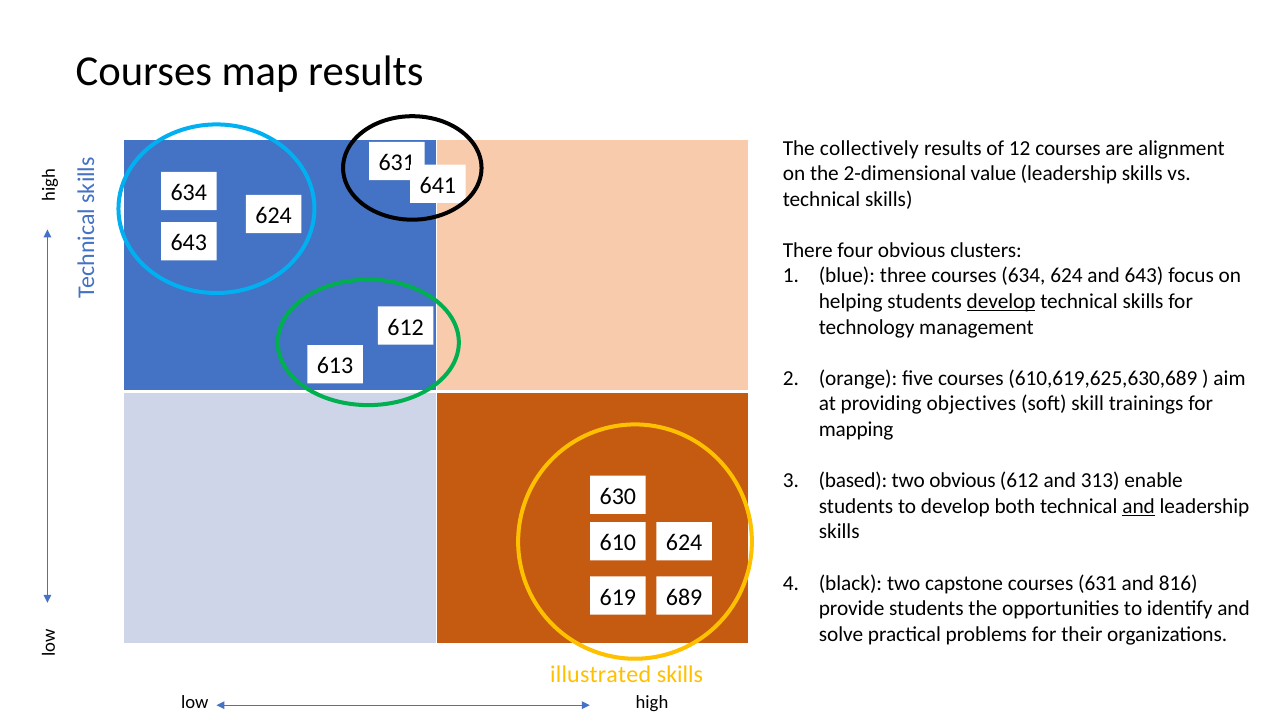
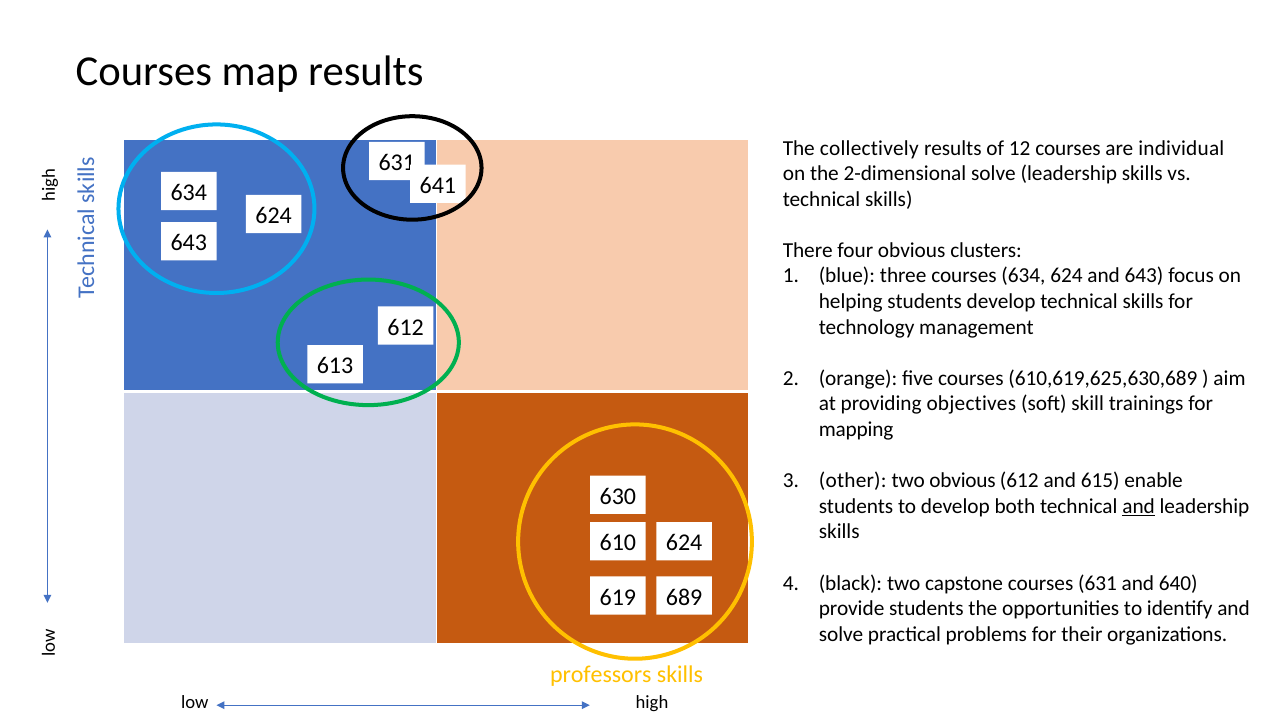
alignment: alignment -> individual
2-dimensional value: value -> solve
develop at (1001, 302) underline: present -> none
based: based -> other
313: 313 -> 615
816: 816 -> 640
illustrated: illustrated -> professors
